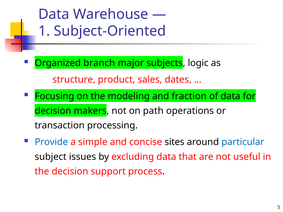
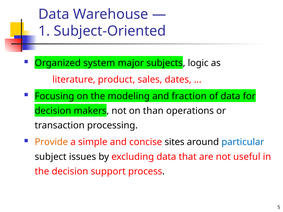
branch: branch -> system
structure: structure -> literature
path: path -> than
Provide colour: blue -> orange
